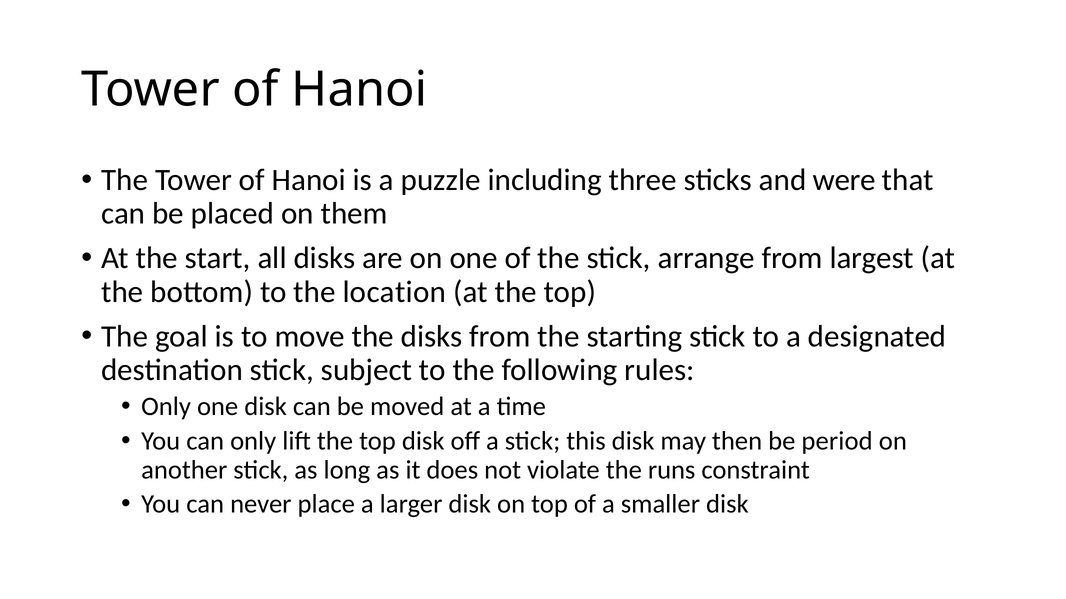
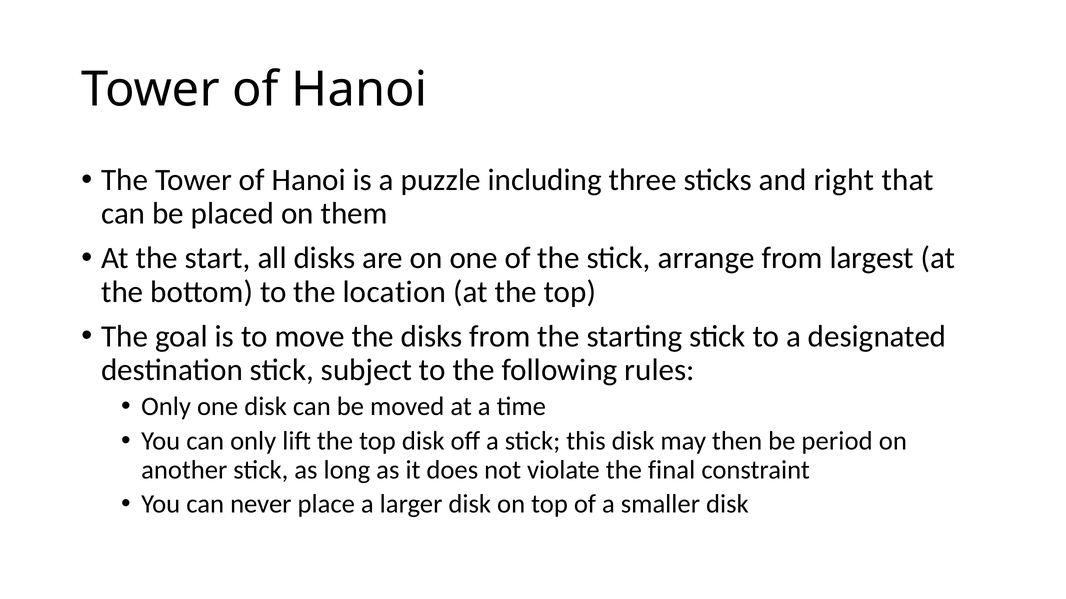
were: were -> right
runs: runs -> final
